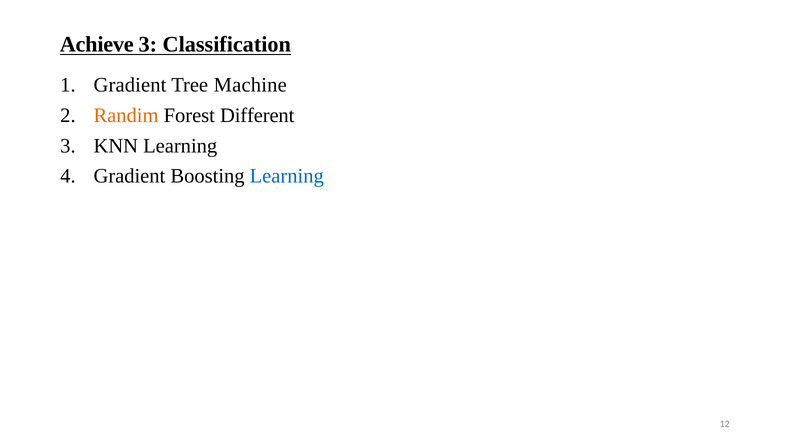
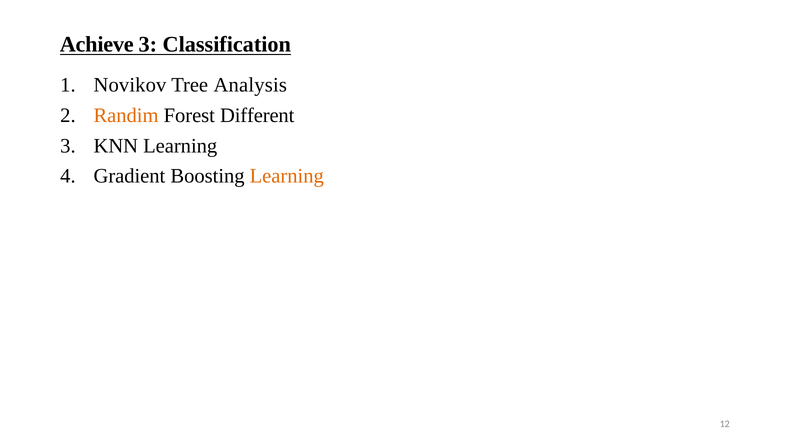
Gradient at (130, 85): Gradient -> Novikov
Machine: Machine -> Analysis
Learning at (287, 176) colour: blue -> orange
